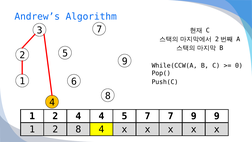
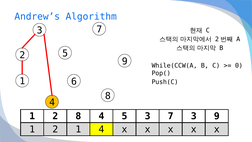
1 2 4: 4 -> 8
5 7: 7 -> 3
7 9: 9 -> 3
2 8: 8 -> 1
